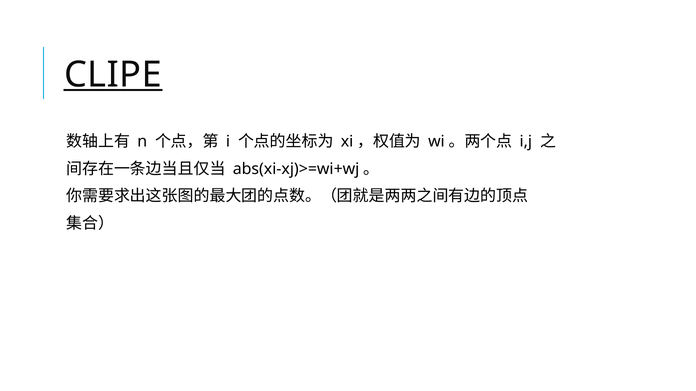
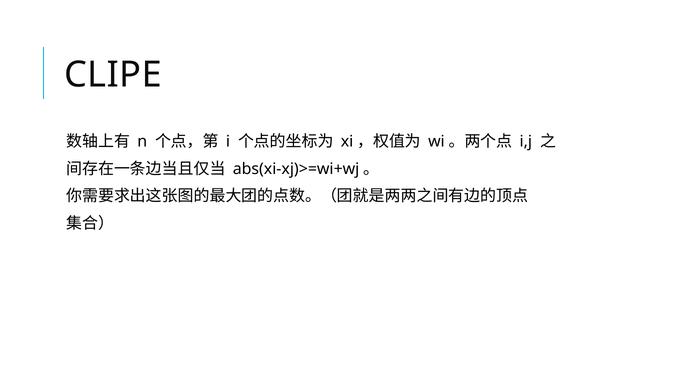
CLIPE underline: present -> none
